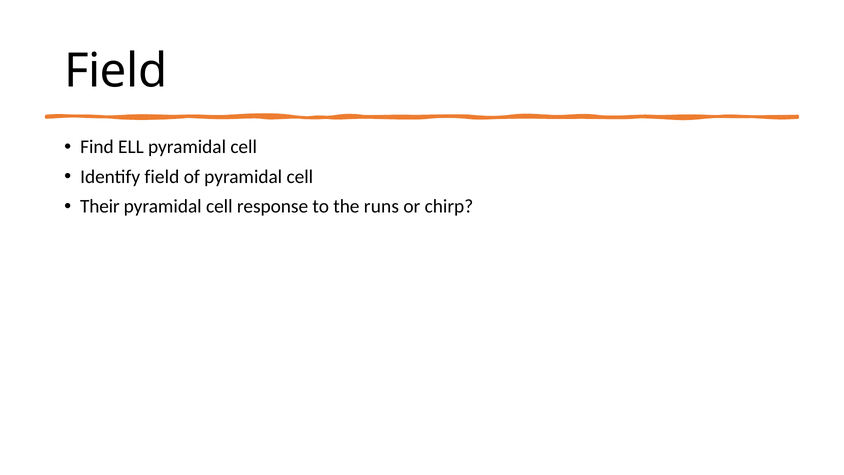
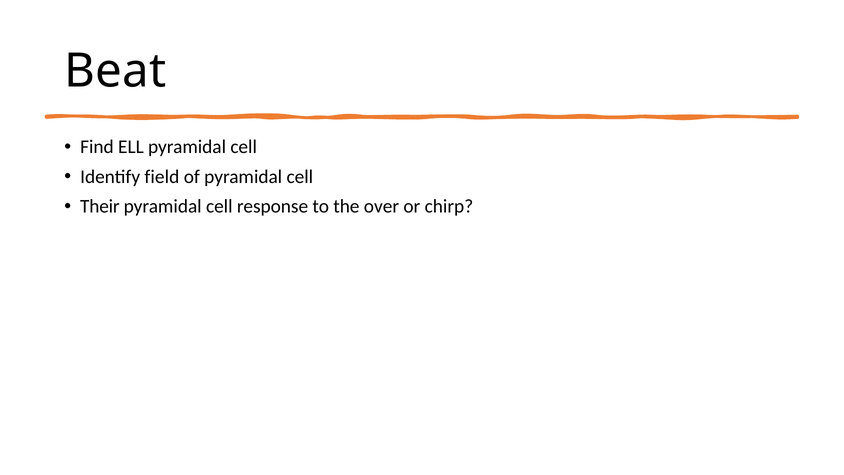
Field at (116, 71): Field -> Beat
runs: runs -> over
